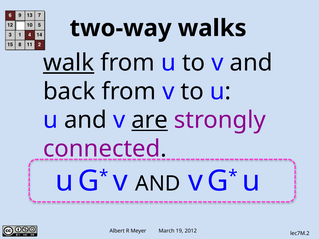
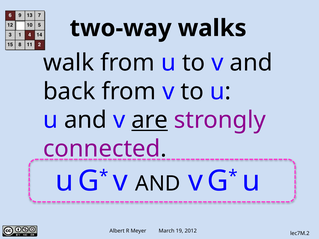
walk underline: present -> none
